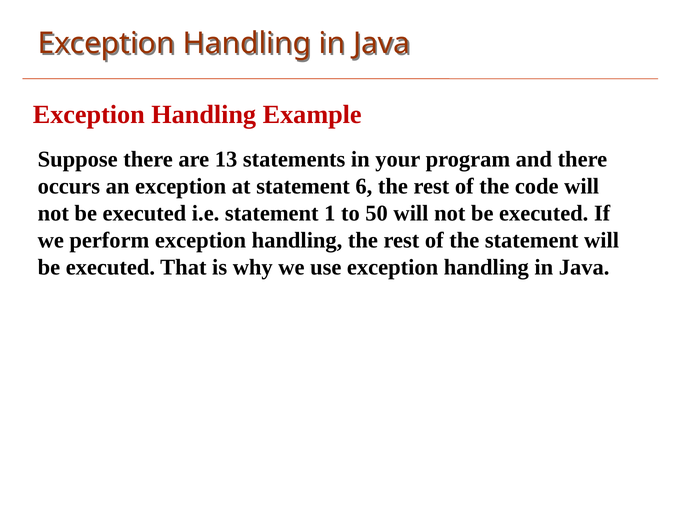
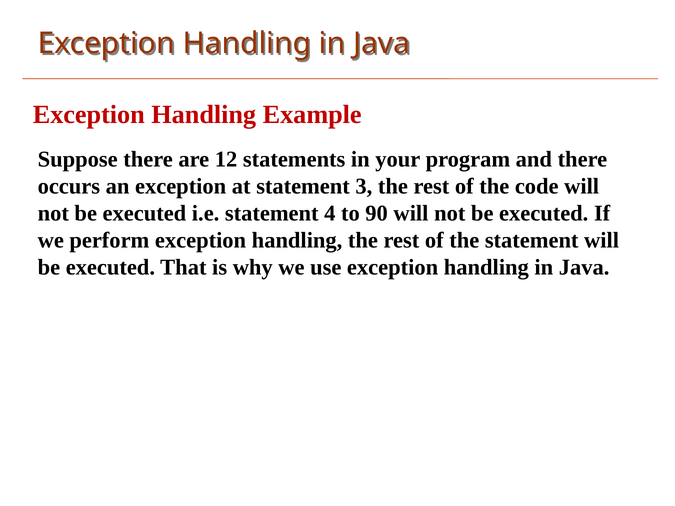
13: 13 -> 12
6: 6 -> 3
1: 1 -> 4
50: 50 -> 90
